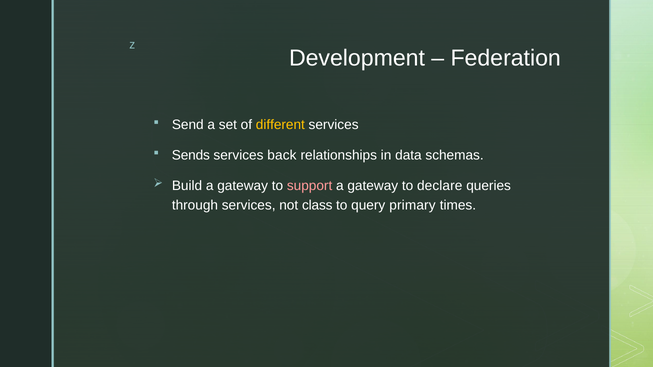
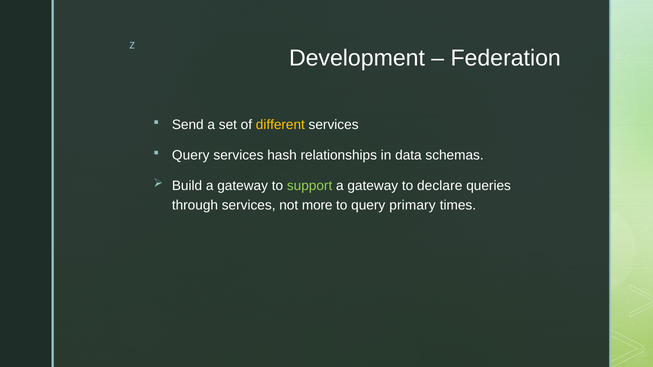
Sends at (191, 155): Sends -> Query
back: back -> hash
support colour: pink -> light green
class: class -> more
